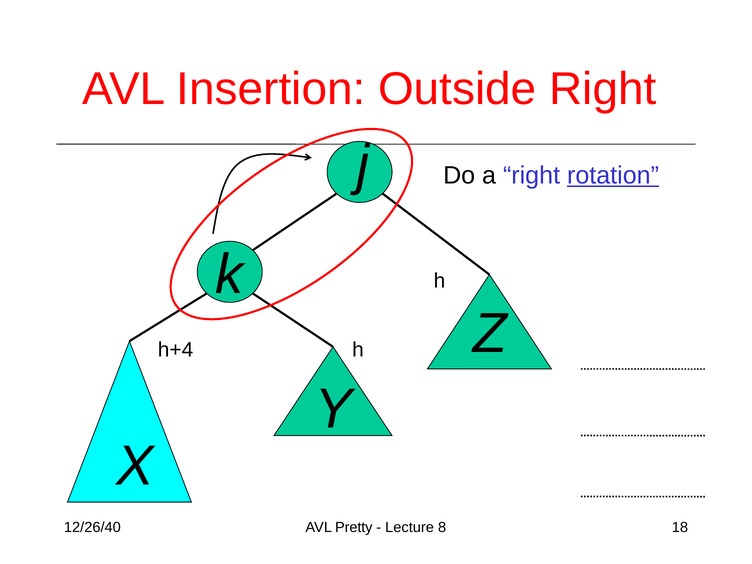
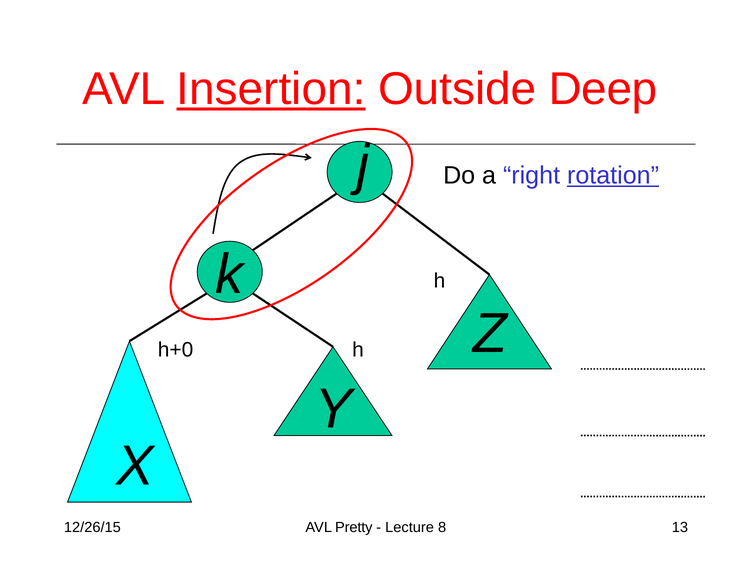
Insertion underline: none -> present
Outside Right: Right -> Deep
h+4: h+4 -> h+0
12/26/40: 12/26/40 -> 12/26/15
18: 18 -> 13
